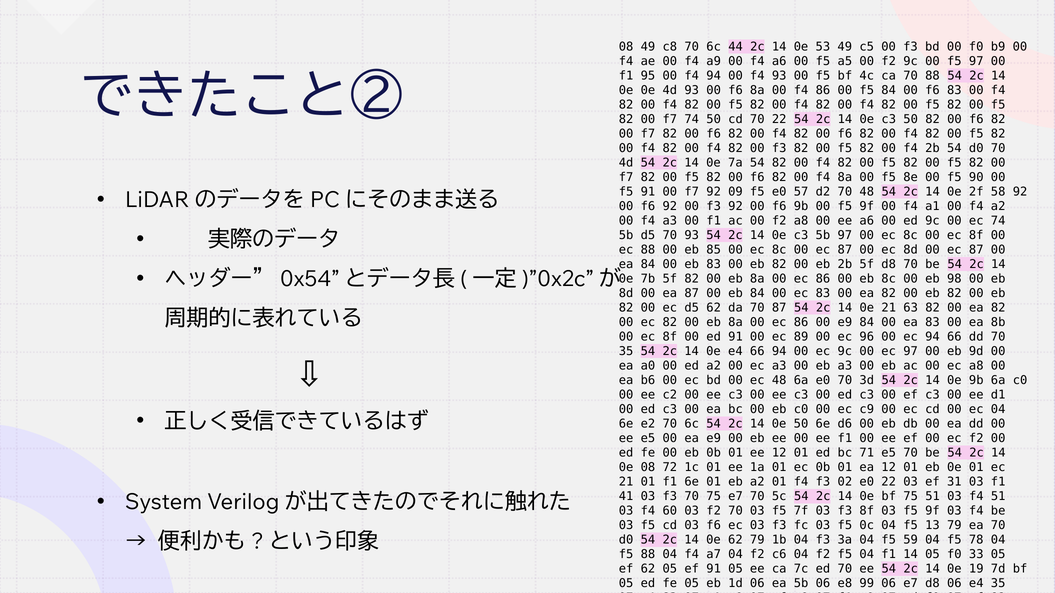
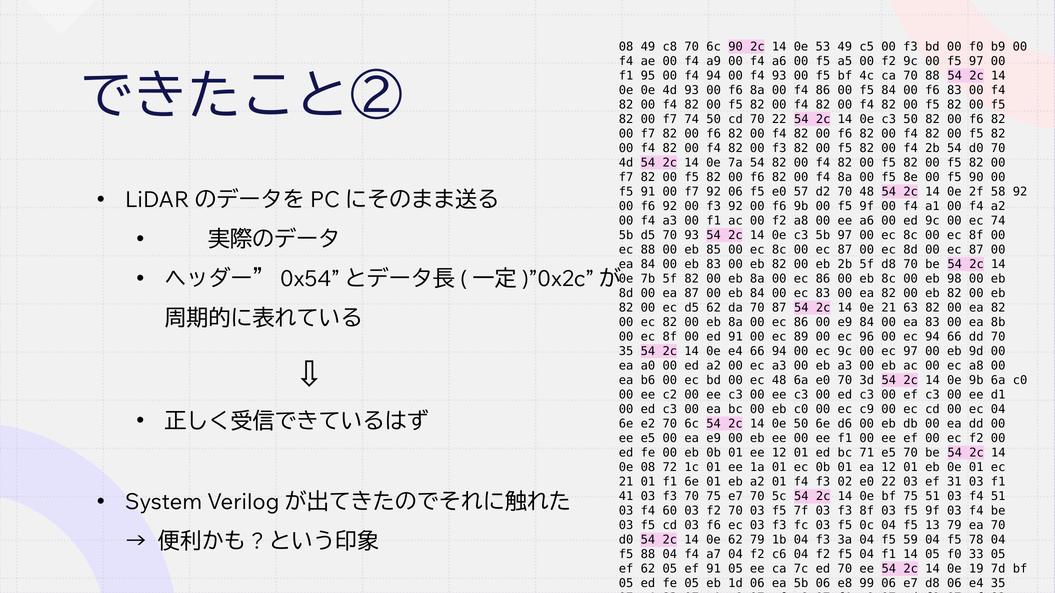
6c 44: 44 -> 90
92 09: 09 -> 06
